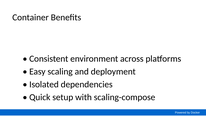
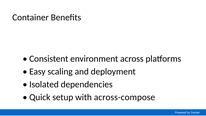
scaling-compose: scaling-compose -> across-compose
